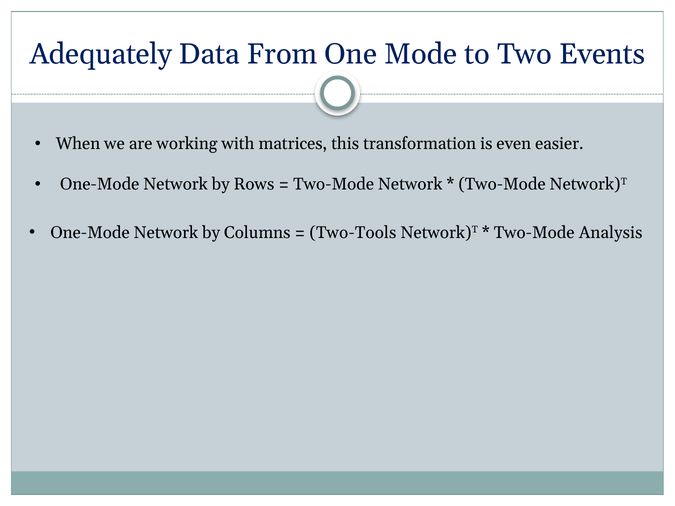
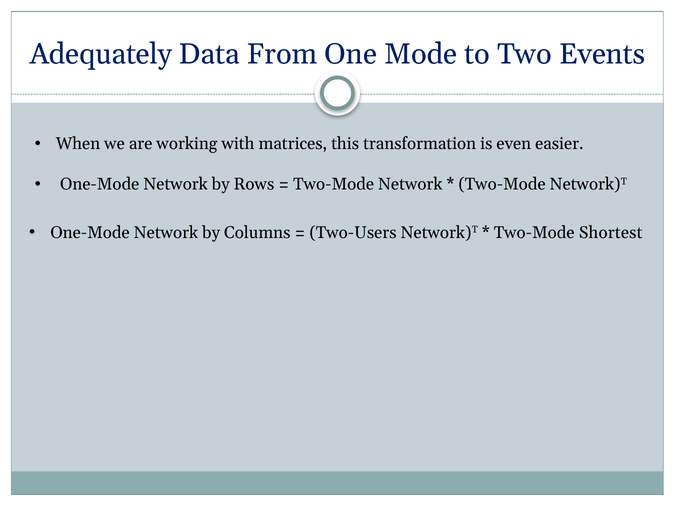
Two-Tools: Two-Tools -> Two-Users
Analysis: Analysis -> Shortest
